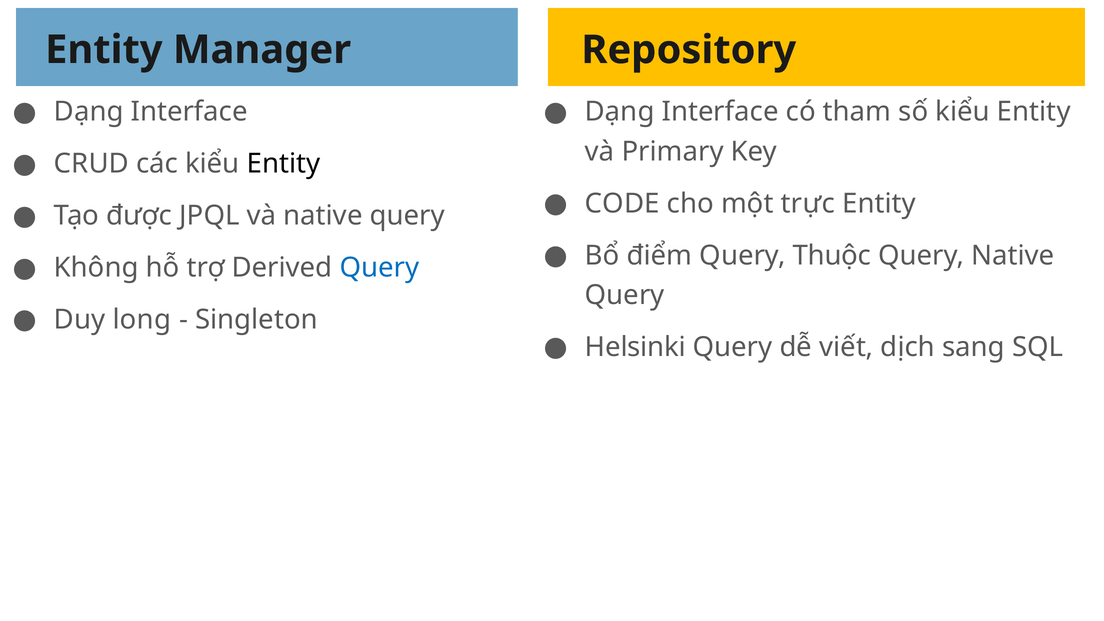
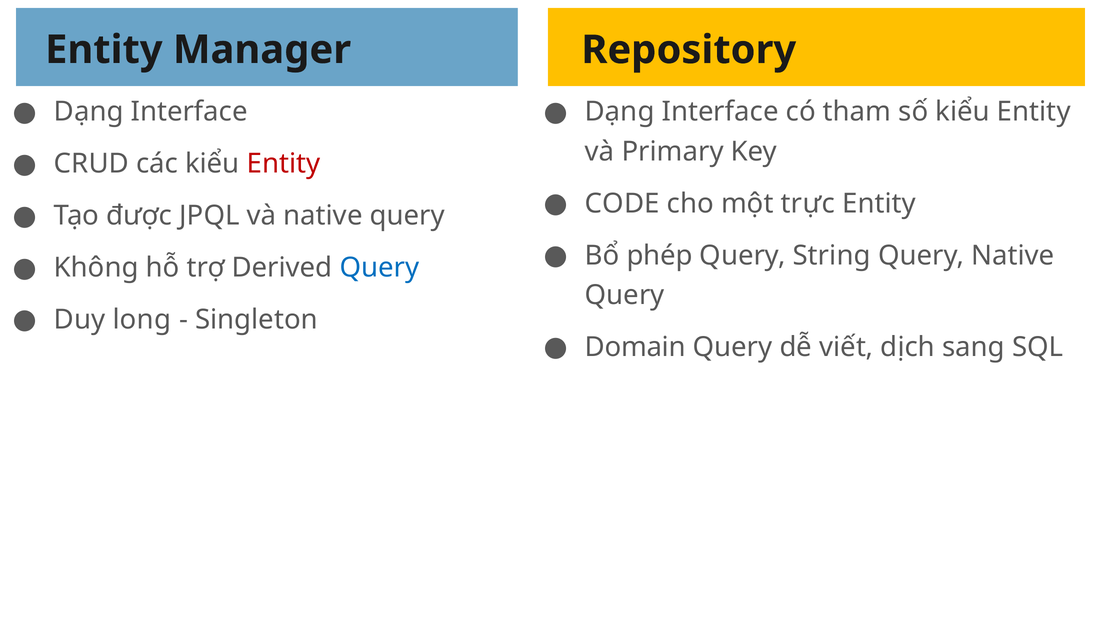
Entity at (283, 164) colour: black -> red
điểm: điểm -> phép
Thuộc: Thuộc -> String
Helsinki: Helsinki -> Domain
